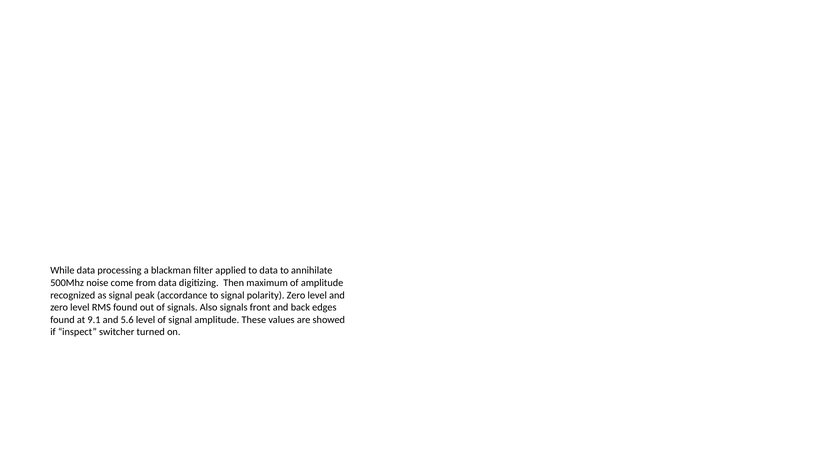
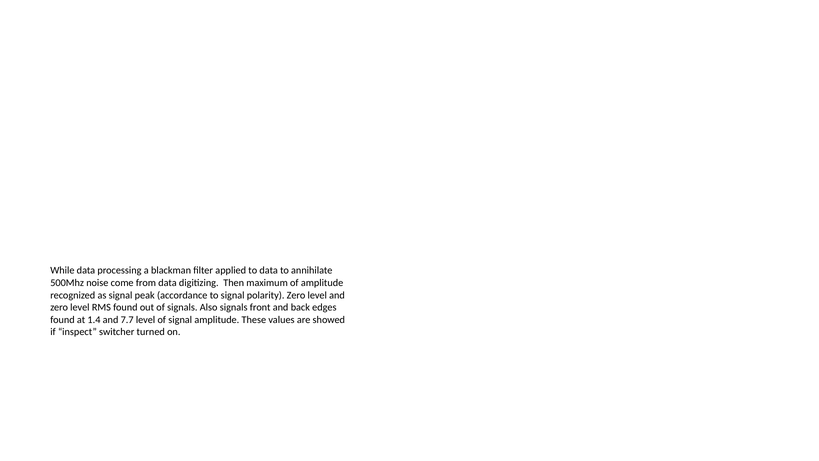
9.1: 9.1 -> 1.4
5.6: 5.6 -> 7.7
